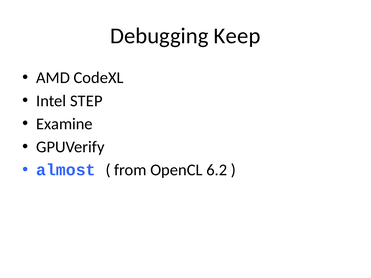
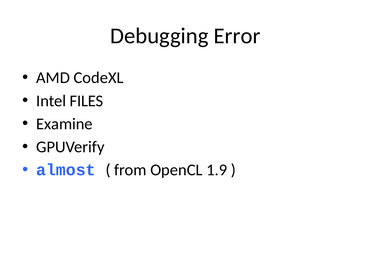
Keep: Keep -> Error
STEP: STEP -> FILES
6.2: 6.2 -> 1.9
